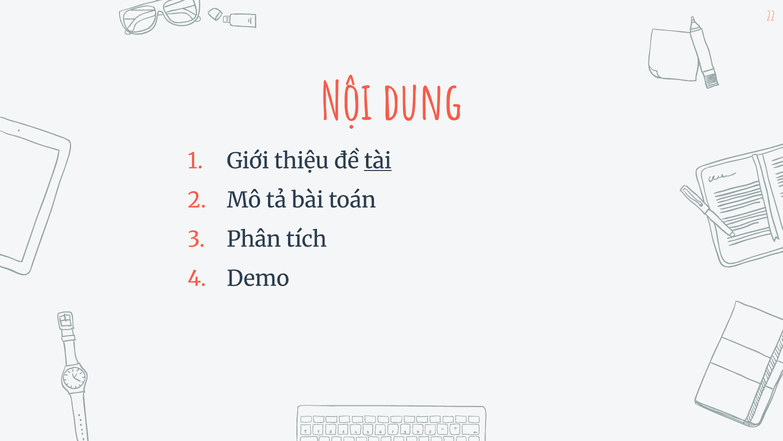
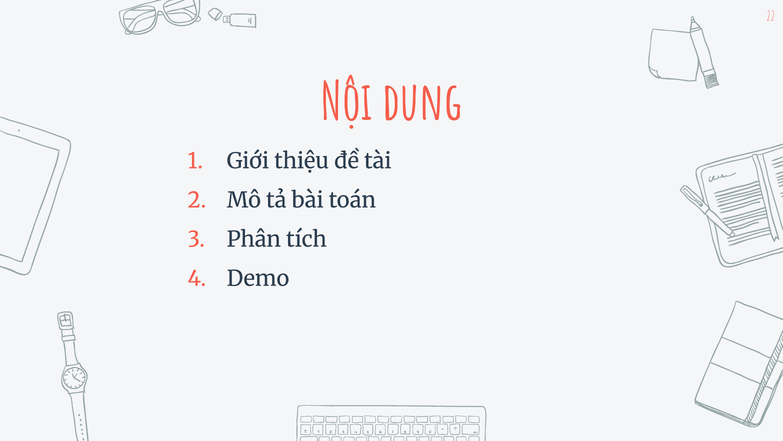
tài underline: present -> none
